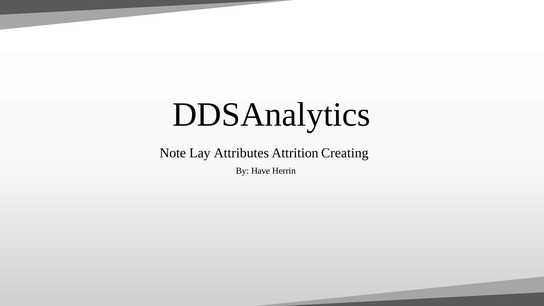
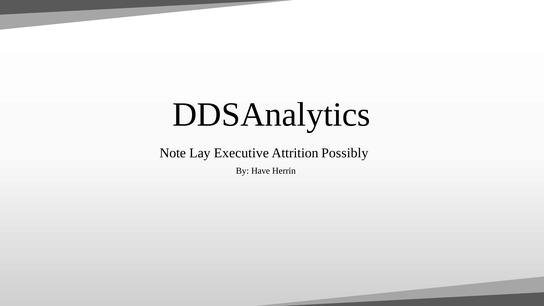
Attributes: Attributes -> Executive
Creating: Creating -> Possibly
